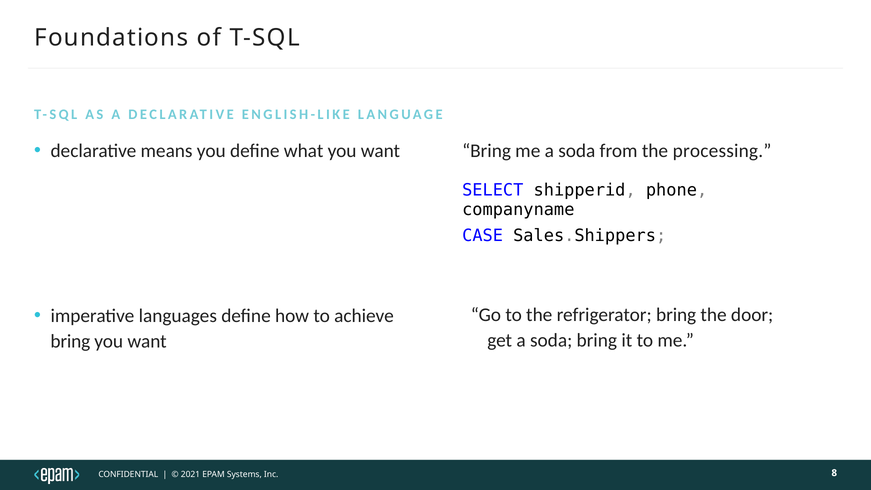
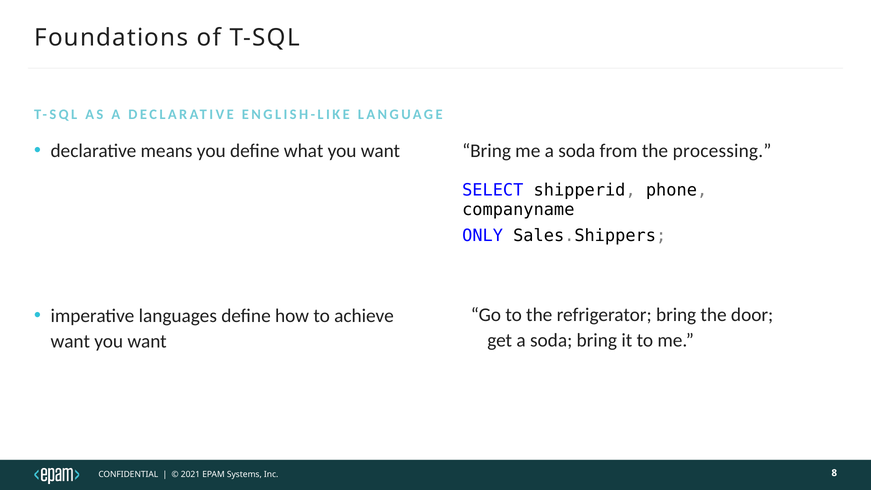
CASE: CASE -> ONLY
bring at (70, 341): bring -> want
